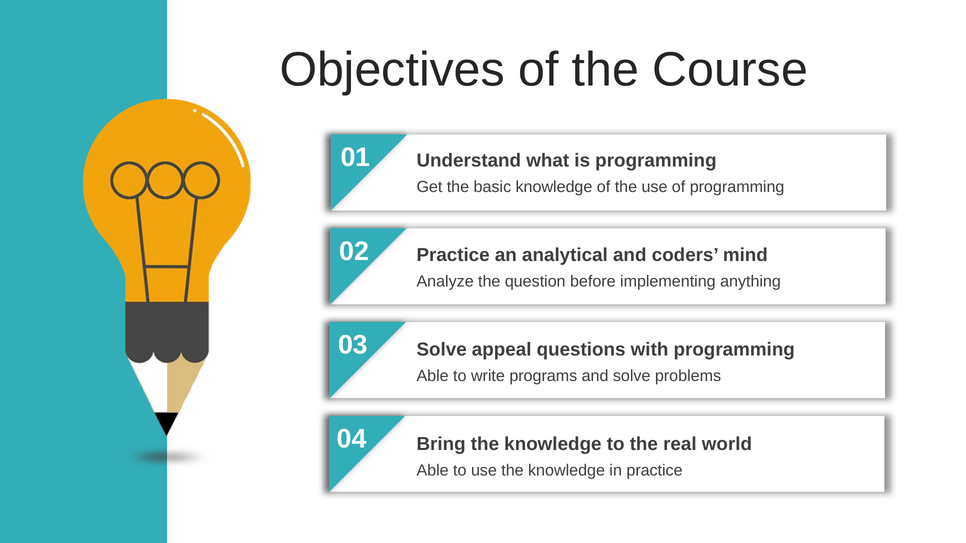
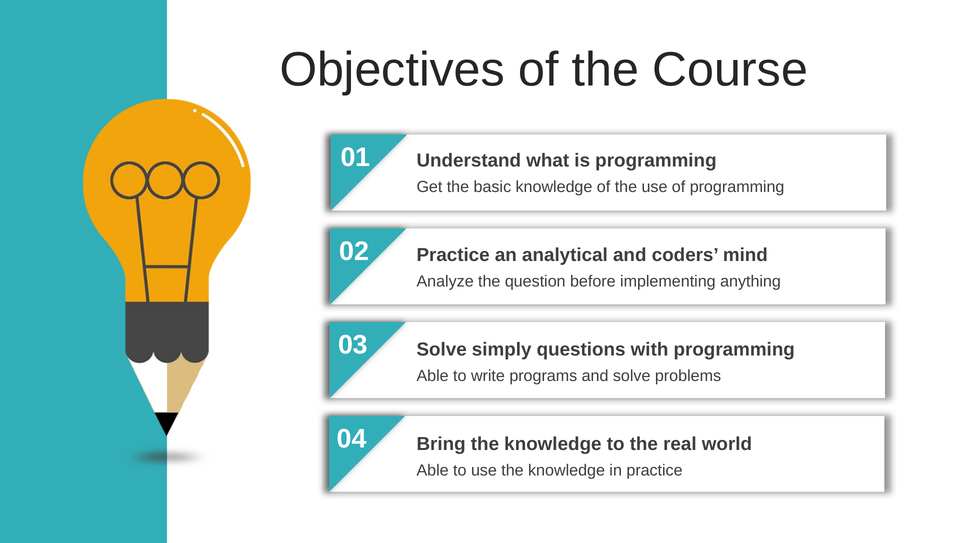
appeal: appeal -> simply
